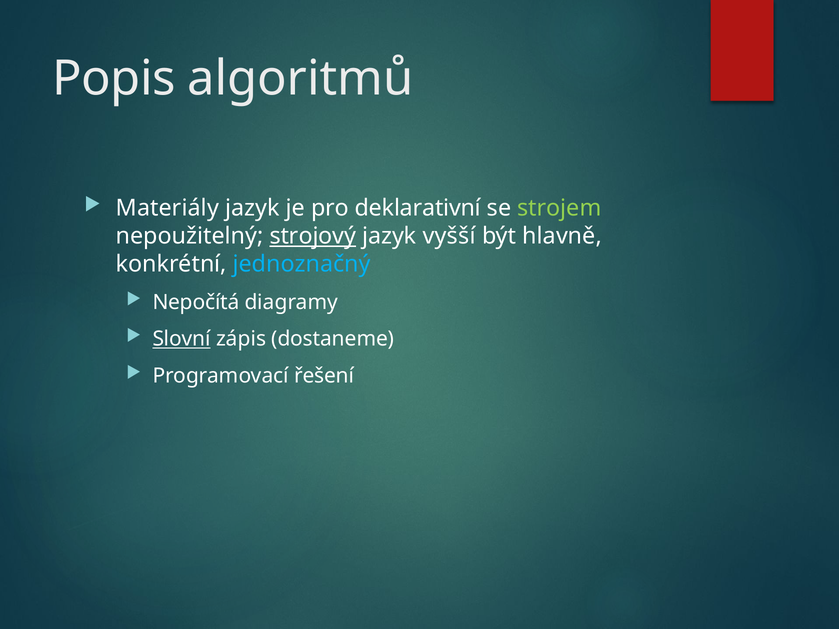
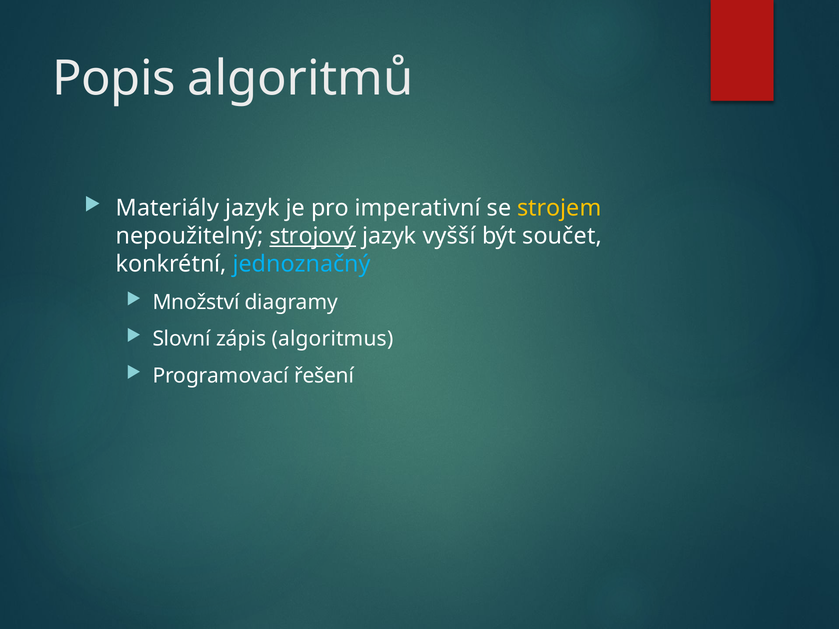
deklarativní: deklarativní -> imperativní
strojem colour: light green -> yellow
hlavně: hlavně -> součet
Nepočítá: Nepočítá -> Množství
Slovní underline: present -> none
dostaneme: dostaneme -> algoritmus
